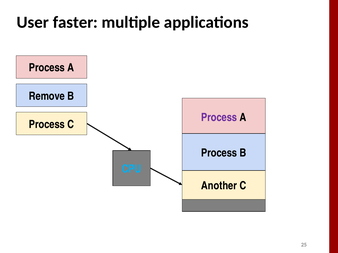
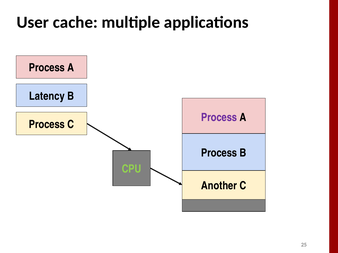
faster: faster -> cache
Remove: Remove -> Latency
CPU colour: light blue -> light green
